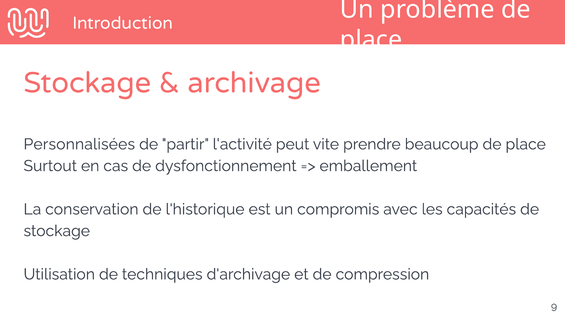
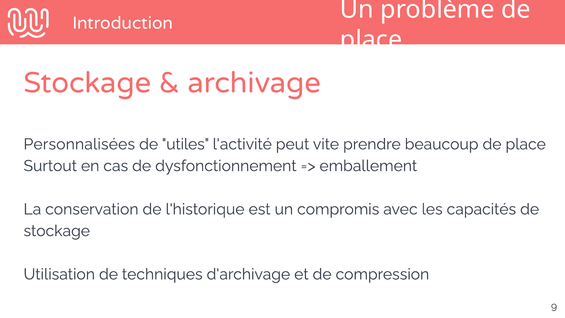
partir: partir -> utiles
